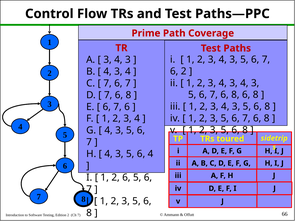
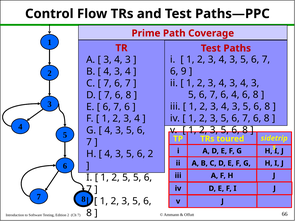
6 2: 2 -> 9
8 at (235, 95): 8 -> 4
6 4: 4 -> 2
2 6: 6 -> 5
